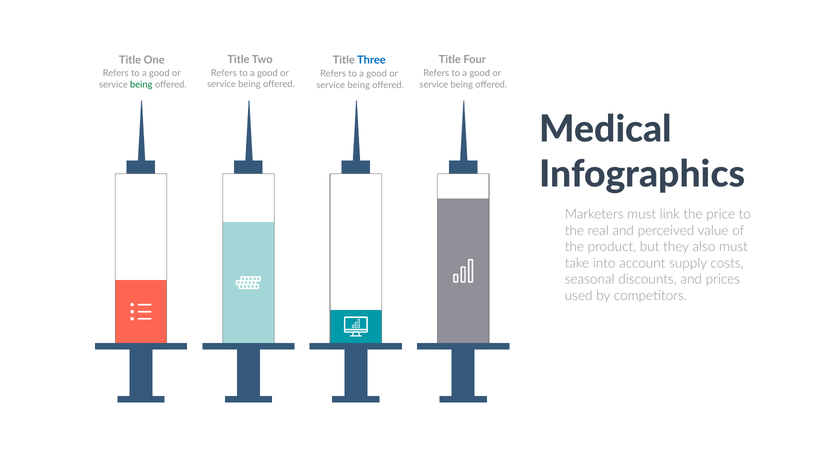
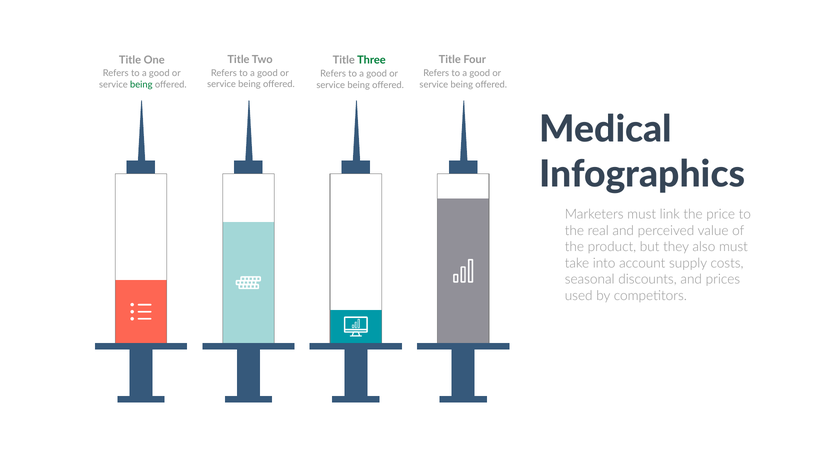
Three colour: blue -> green
